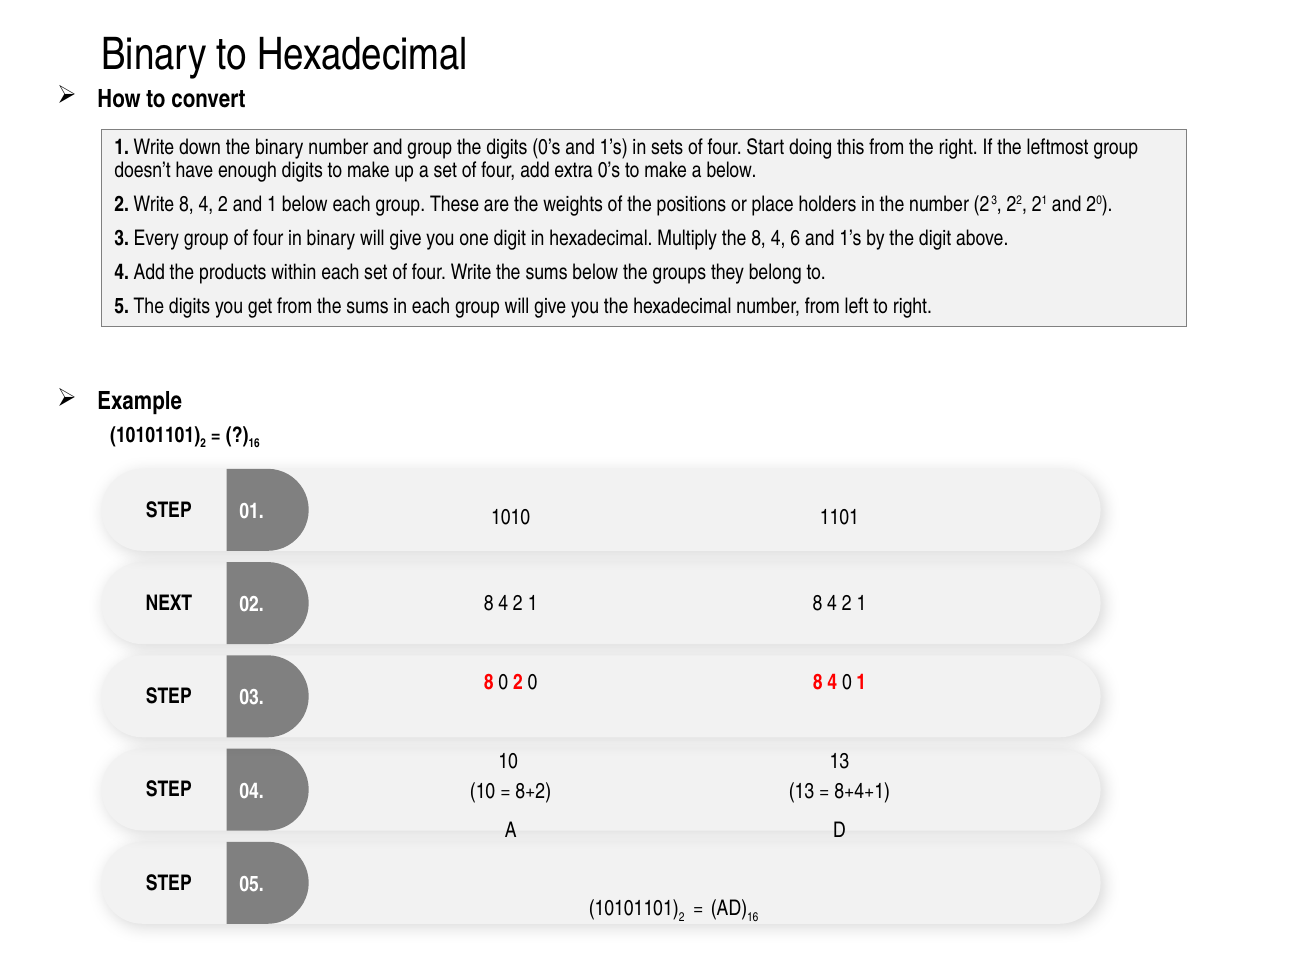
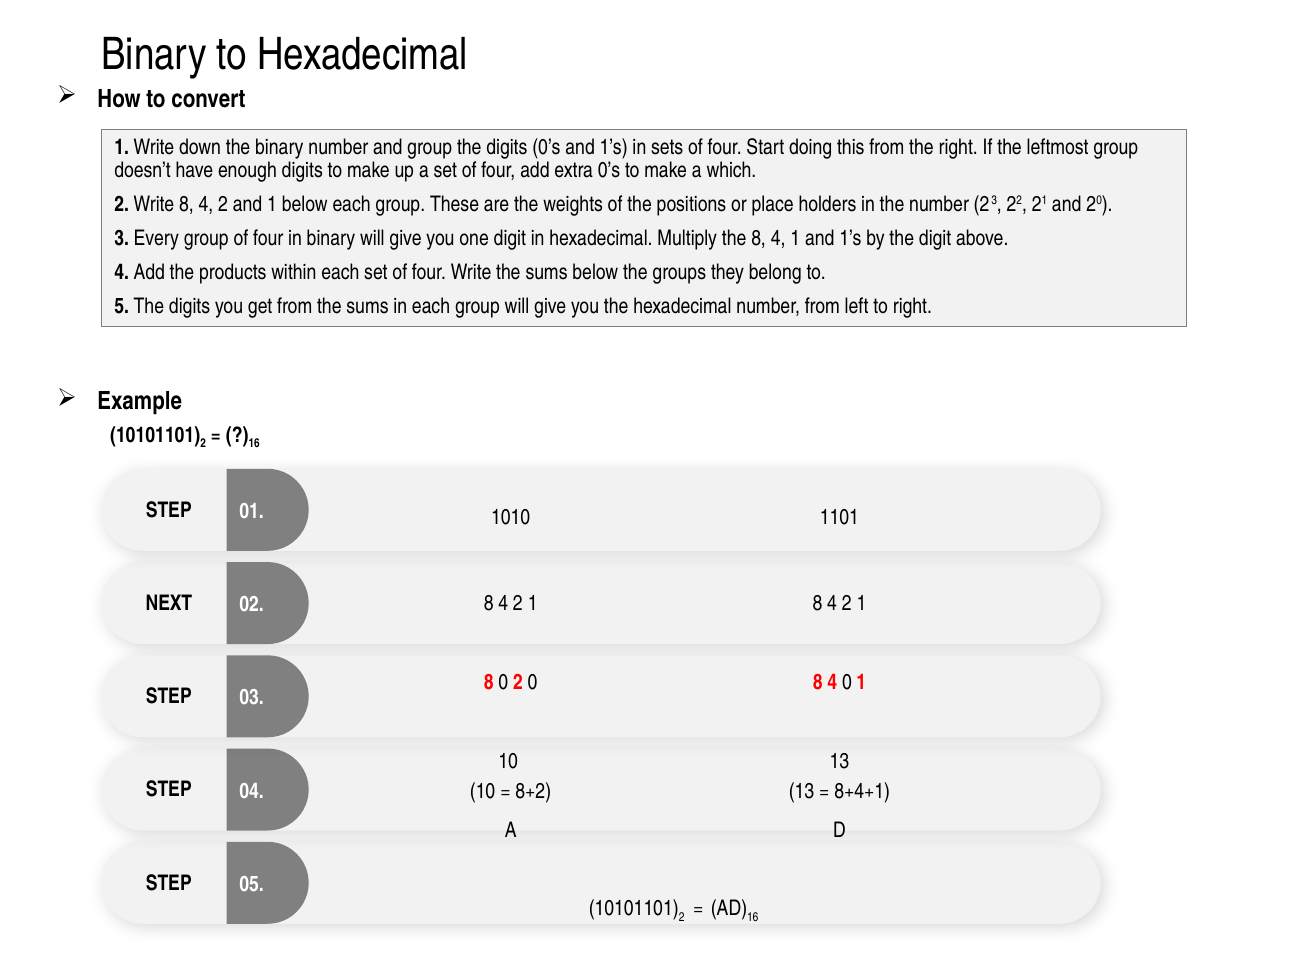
a below: below -> which
4 6: 6 -> 1
